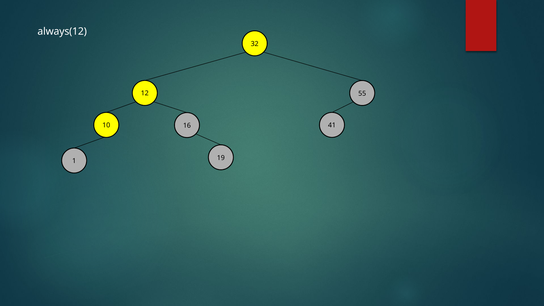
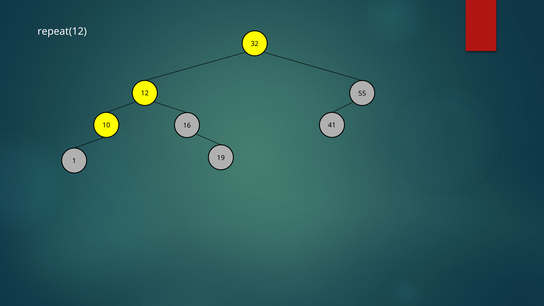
always(12: always(12 -> repeat(12
